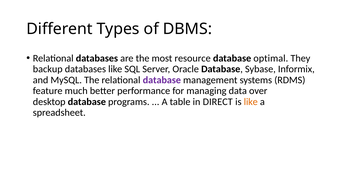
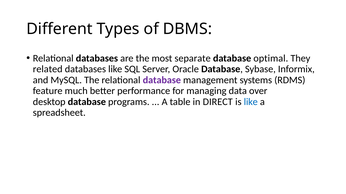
resource: resource -> separate
backup: backup -> related
like at (251, 102) colour: orange -> blue
